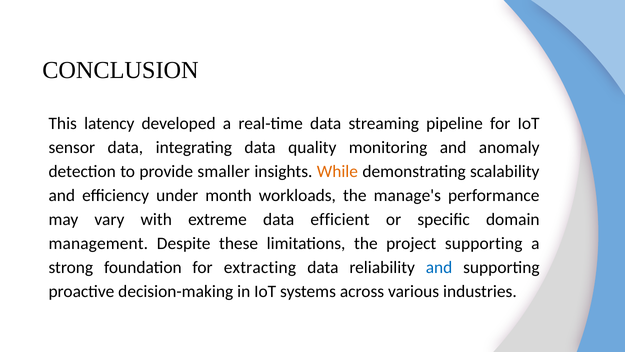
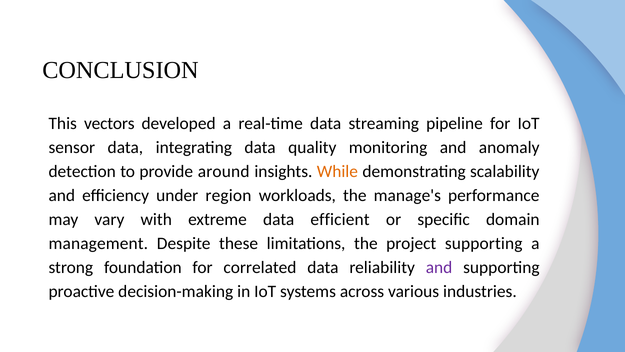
latency: latency -> vectors
smaller: smaller -> around
month: month -> region
extracting: extracting -> correlated
and at (439, 267) colour: blue -> purple
